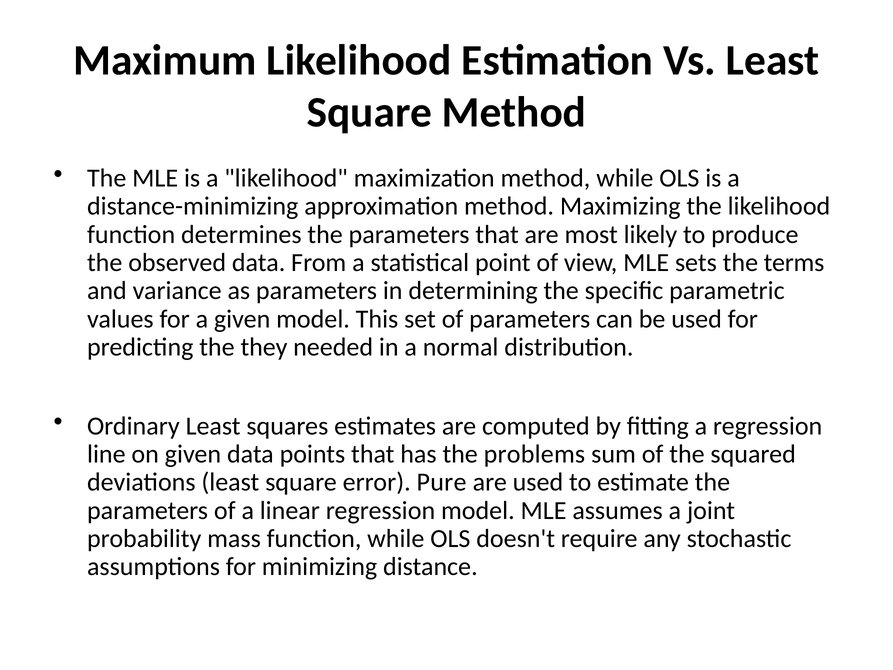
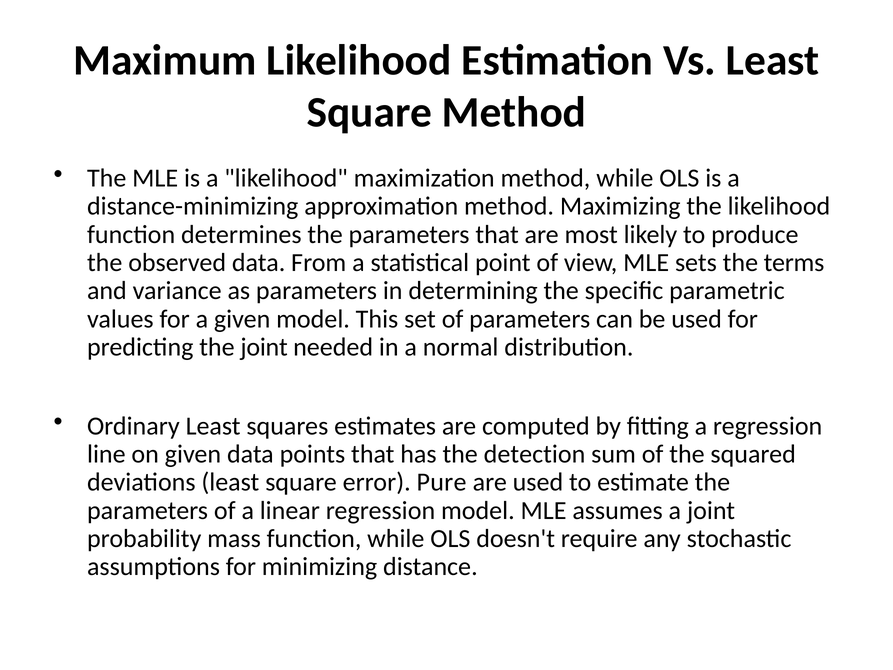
the they: they -> joint
problems: problems -> detection
